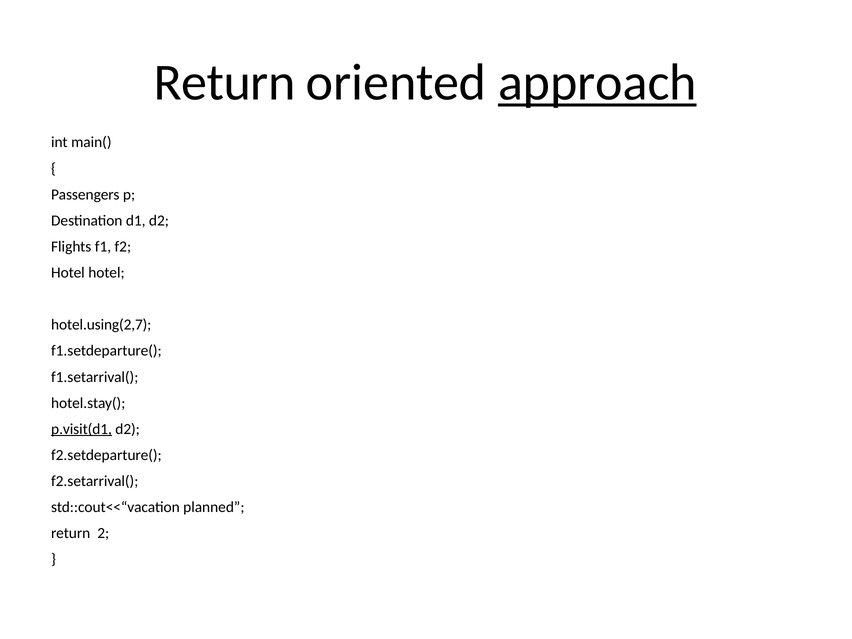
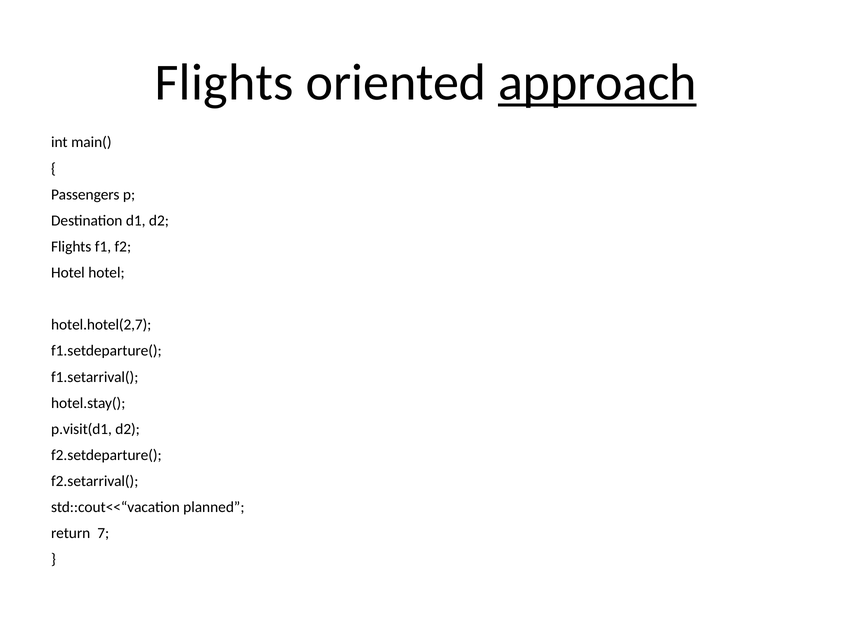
Return at (225, 82): Return -> Flights
hotel.using(2,7: hotel.using(2,7 -> hotel.hotel(2,7
p.visit(d1 underline: present -> none
2: 2 -> 7
